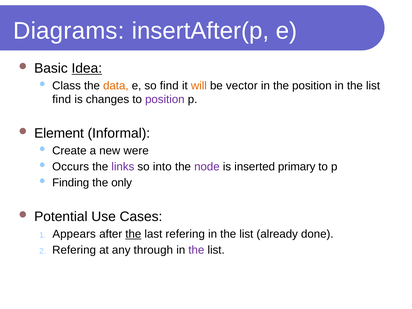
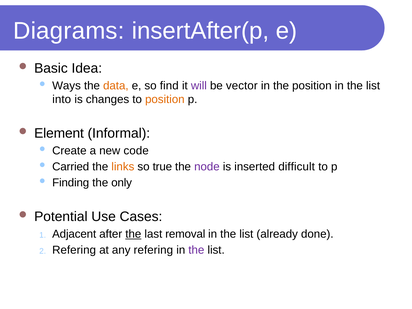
Idea underline: present -> none
Class: Class -> Ways
will colour: orange -> purple
find at (62, 99): find -> into
position at (165, 99) colour: purple -> orange
were: were -> code
Occurs: Occurs -> Carried
links colour: purple -> orange
into: into -> true
primary: primary -> difficult
Appears: Appears -> Adjacent
last refering: refering -> removal
any through: through -> refering
